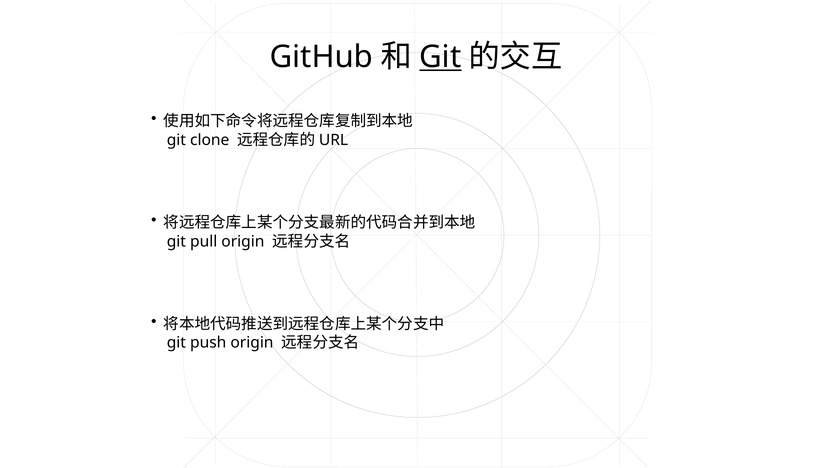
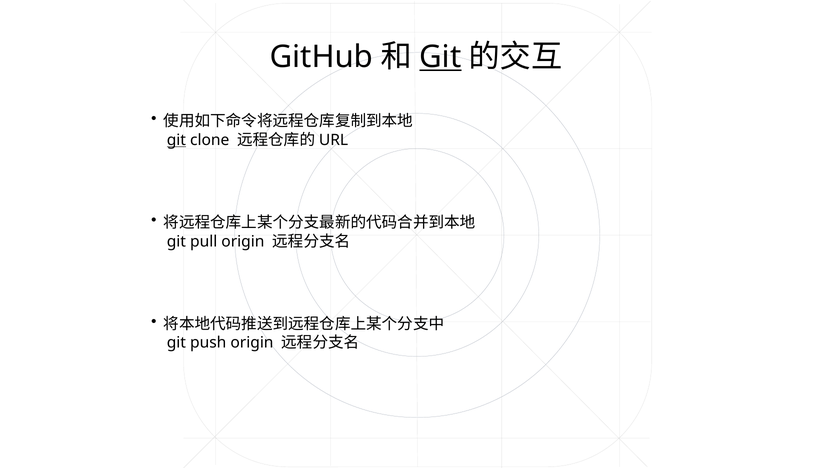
git at (176, 140) underline: none -> present
